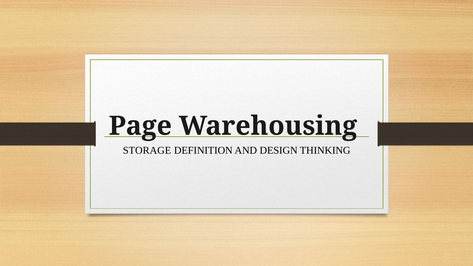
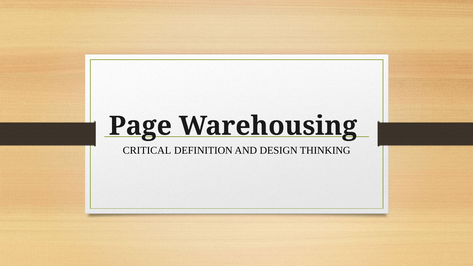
STORAGE: STORAGE -> CRITICAL
